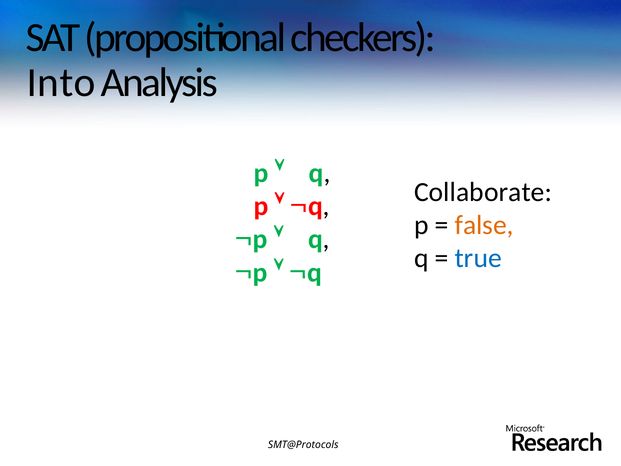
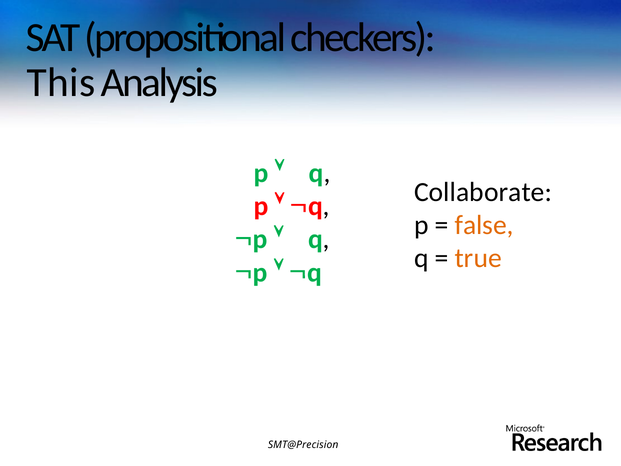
Into: Into -> This
true colour: blue -> orange
SMT@Protocols: SMT@Protocols -> SMT@Precision
